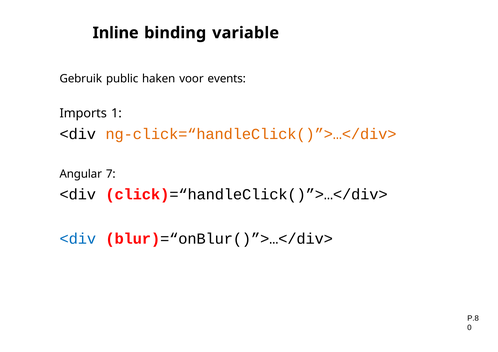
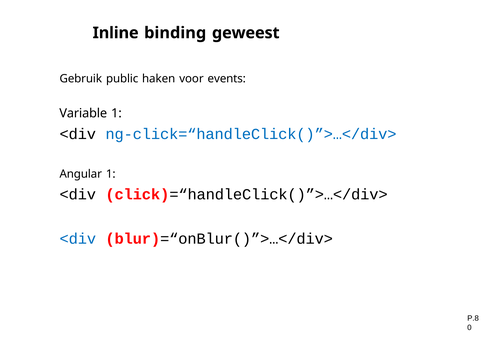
variable: variable -> geweest
Imports: Imports -> Variable
ng-click=“handleClick()”>…</div> colour: orange -> blue
Angular 7: 7 -> 1
